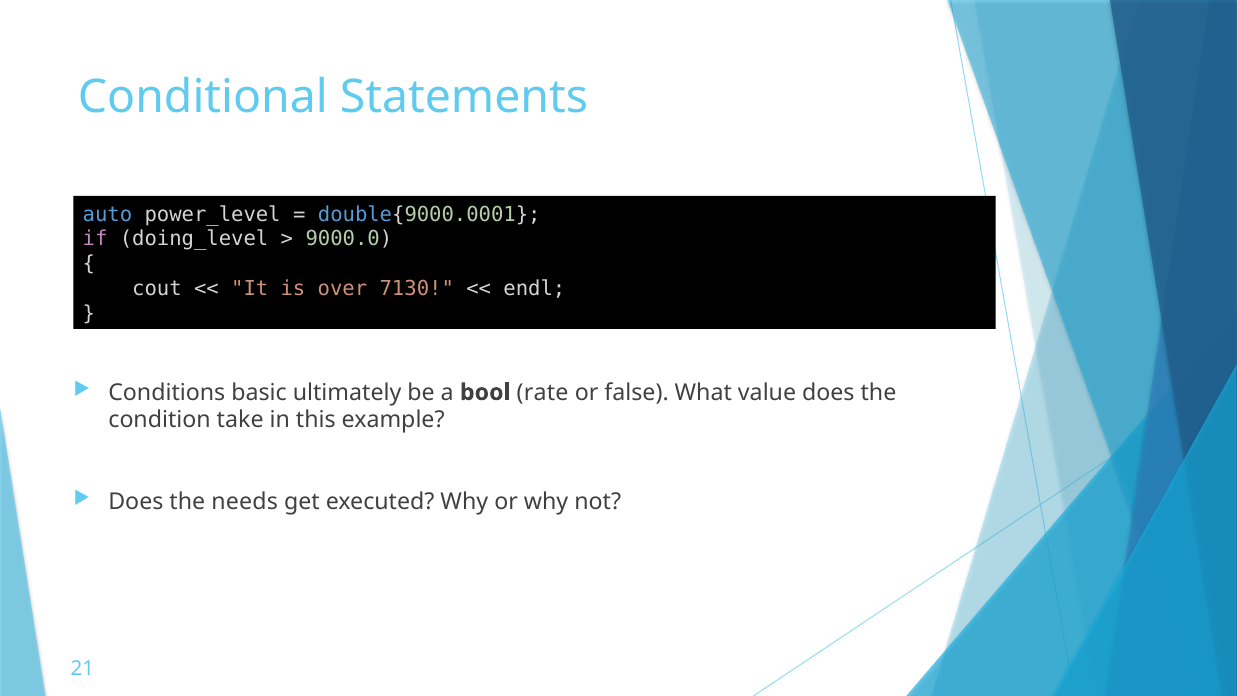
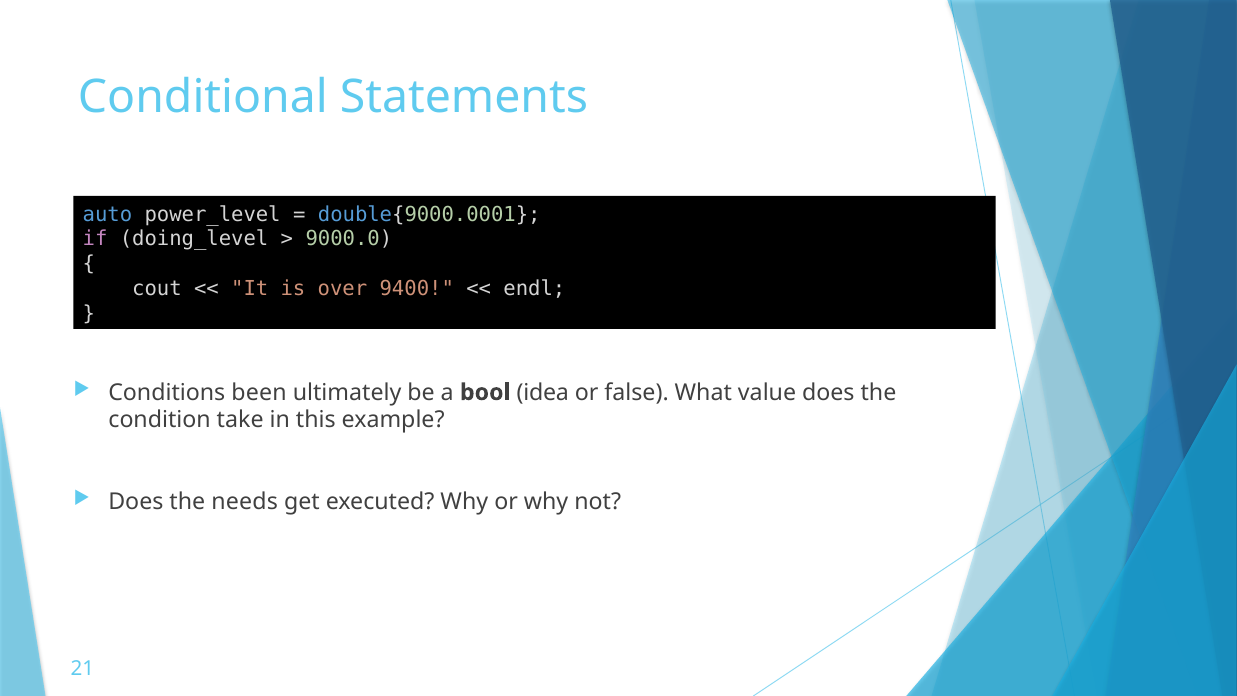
7130: 7130 -> 9400
basic: basic -> been
rate: rate -> idea
